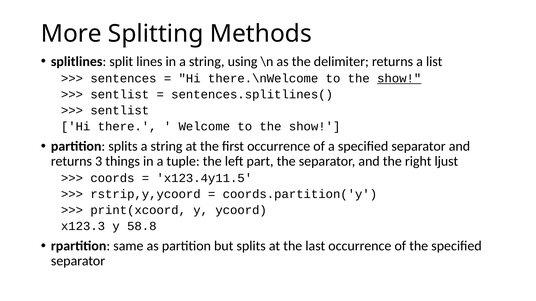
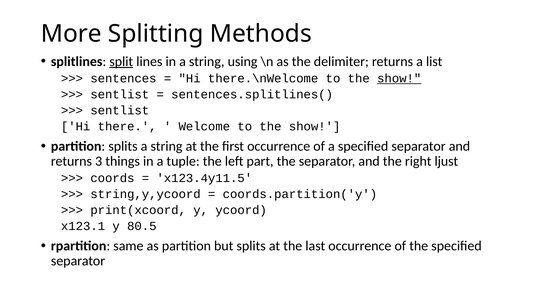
split underline: none -> present
rstrip,y,ycoord: rstrip,y,ycoord -> string,y,ycoord
x123.3: x123.3 -> x123.1
58.8: 58.8 -> 80.5
